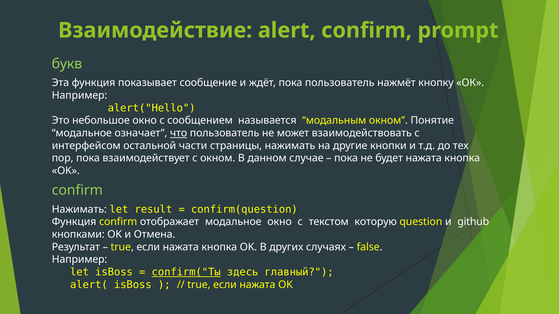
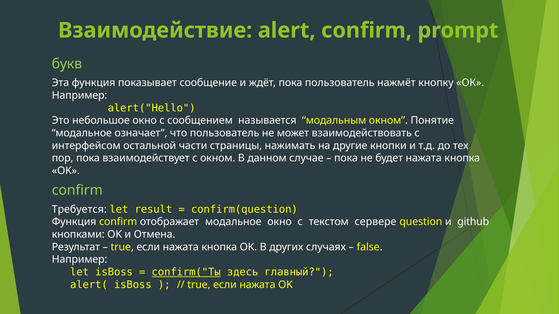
что underline: present -> none
Нажимать at (79, 210): Нажимать -> Требуется
которую: которую -> сервере
